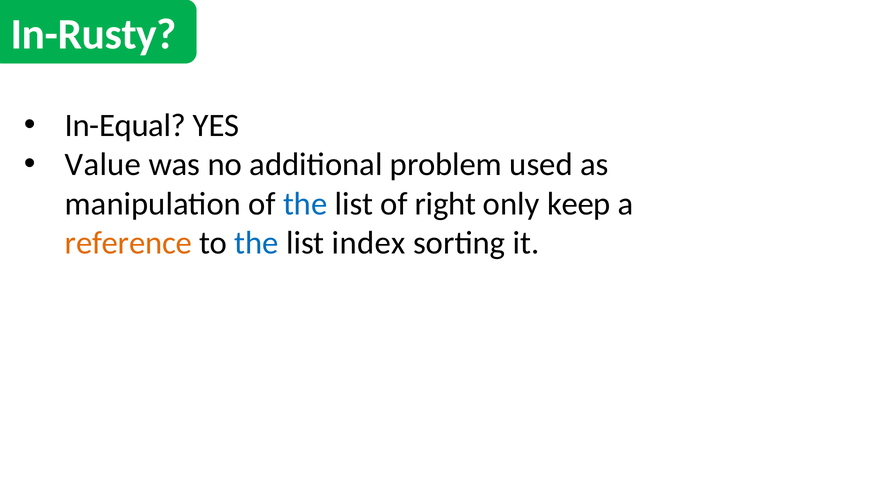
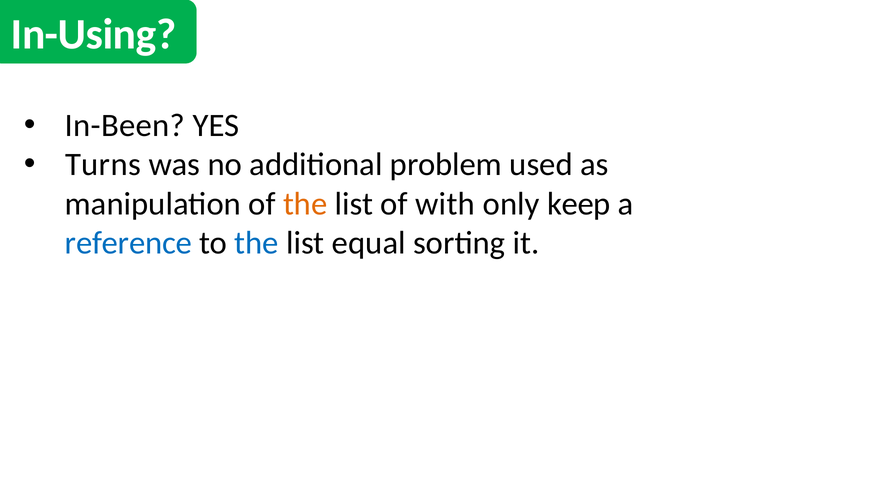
In-Rusty: In-Rusty -> In-Using
In-Equal: In-Equal -> In-Been
Value: Value -> Turns
the at (305, 204) colour: blue -> orange
right: right -> with
reference colour: orange -> blue
index: index -> equal
